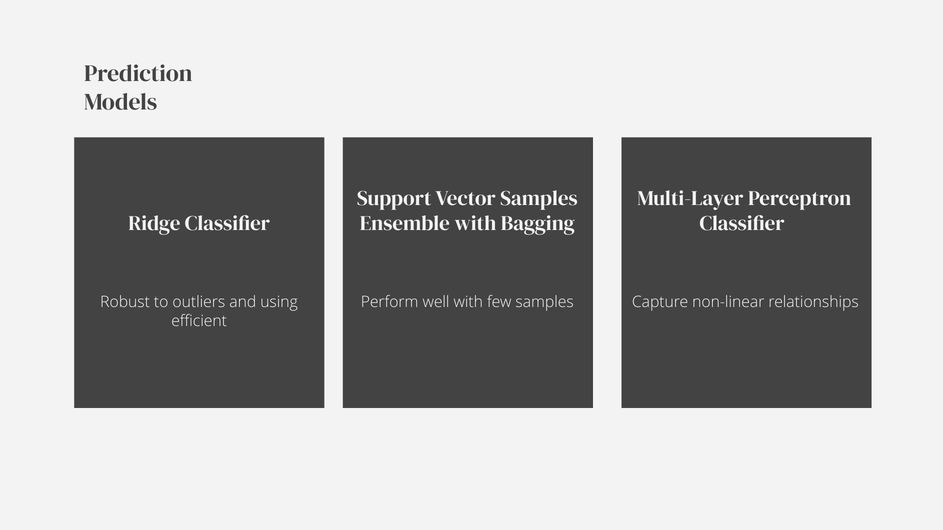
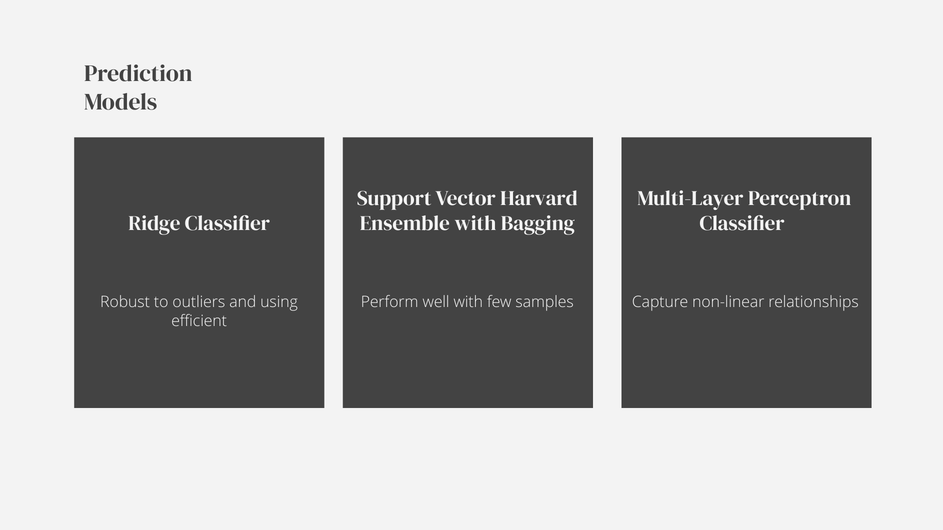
Vector Samples: Samples -> Harvard
